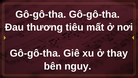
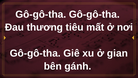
thay: thay -> gian
nguy: nguy -> gánh
